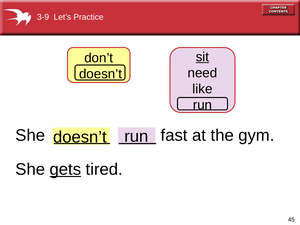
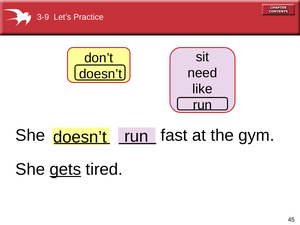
sit underline: present -> none
